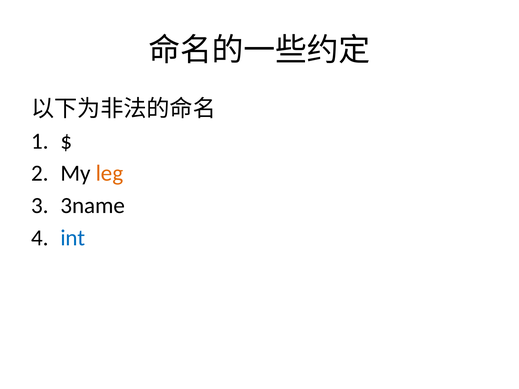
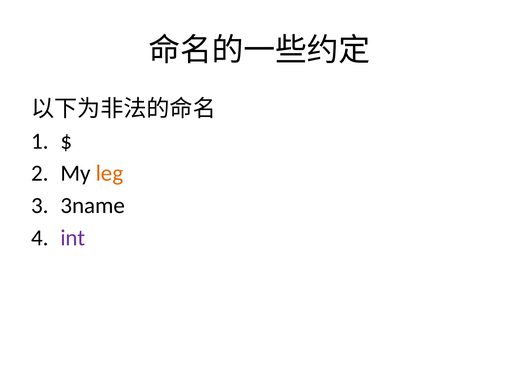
int colour: blue -> purple
